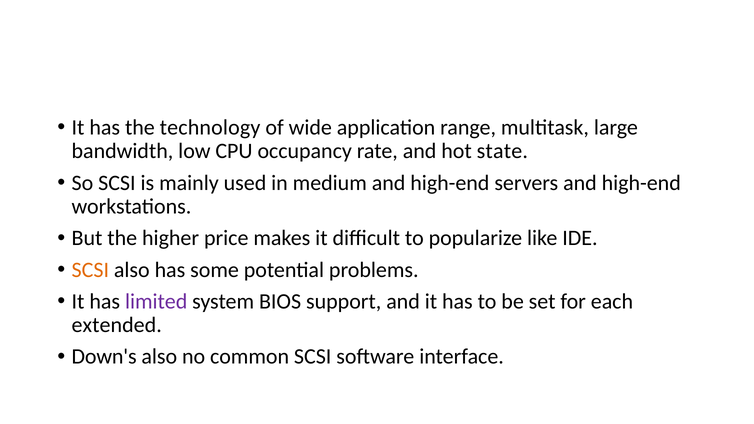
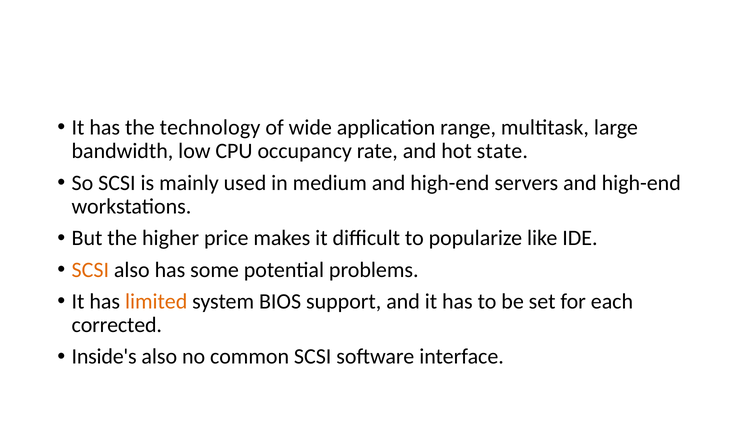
limited colour: purple -> orange
extended: extended -> corrected
Down's: Down's -> Inside's
